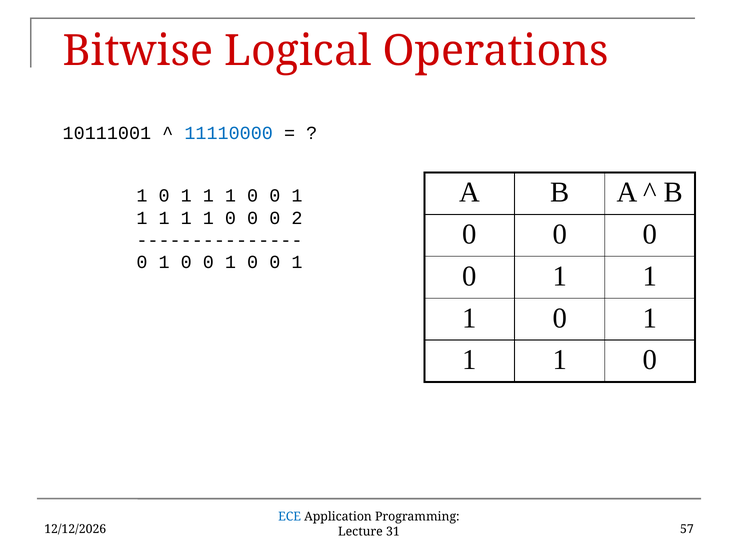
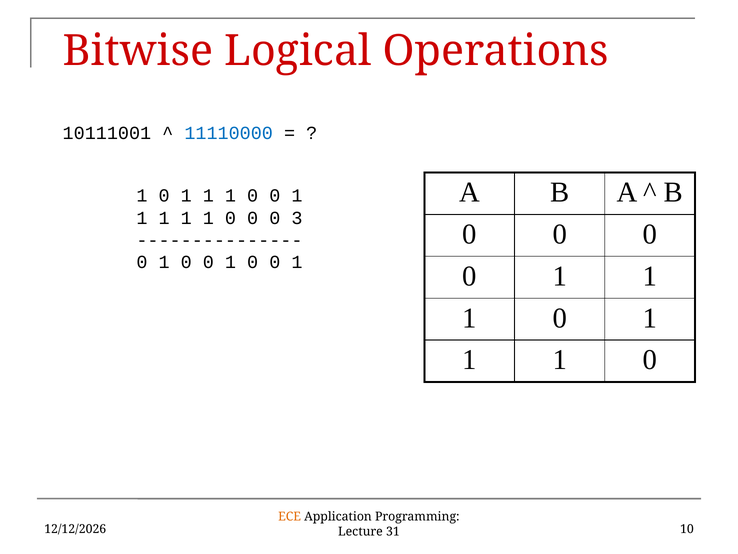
2: 2 -> 3
ECE colour: blue -> orange
57: 57 -> 10
